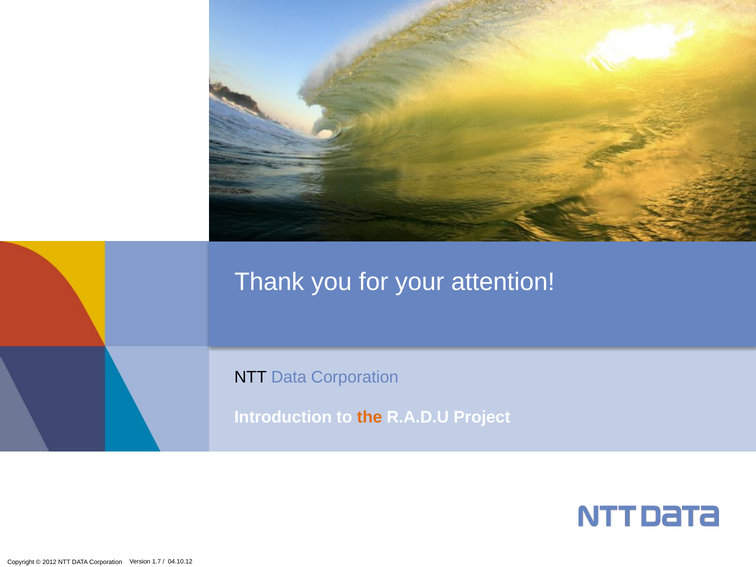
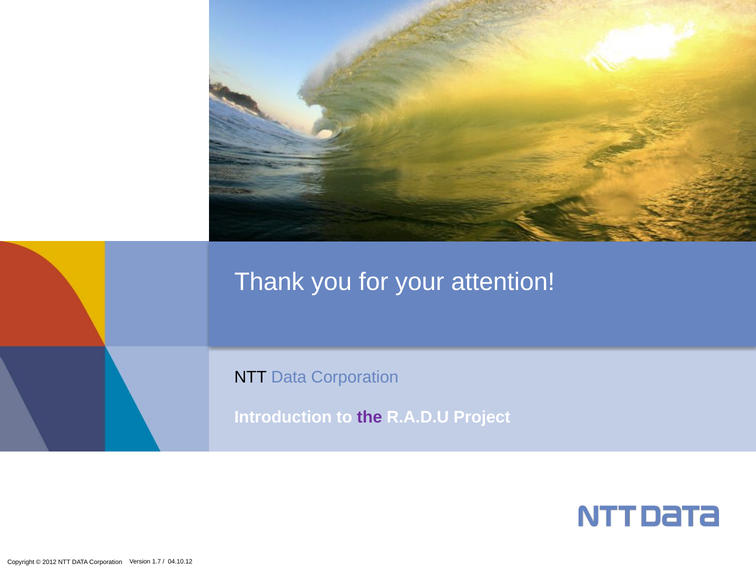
the colour: orange -> purple
